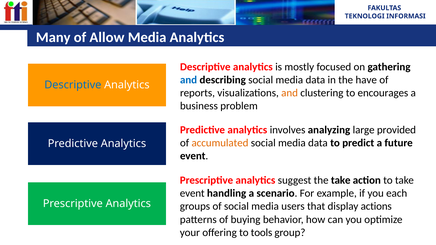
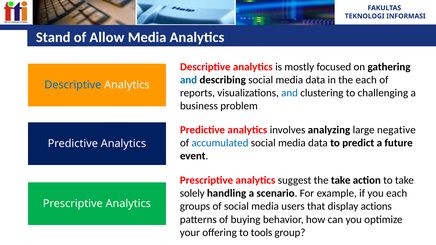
Many: Many -> Stand
the have: have -> each
and at (290, 93) colour: orange -> blue
encourages: encourages -> challenging
provided: provided -> negative
accumulated colour: orange -> blue
event at (192, 194): event -> solely
